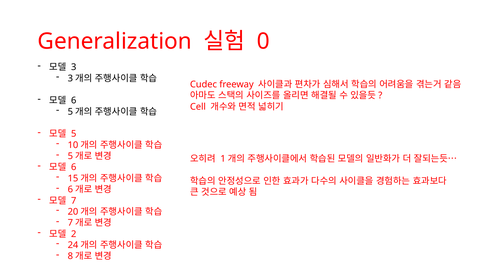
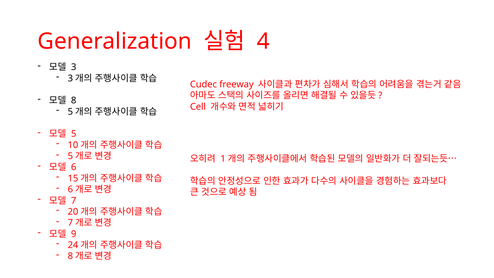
0: 0 -> 4
6 at (74, 101): 6 -> 8
2: 2 -> 9
